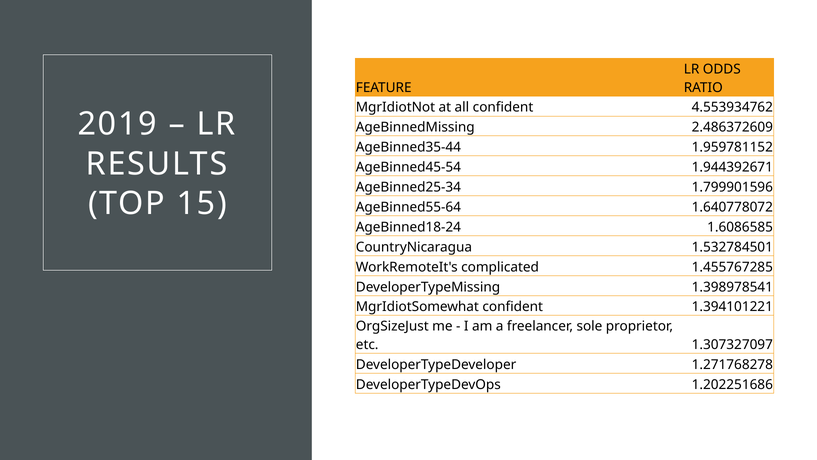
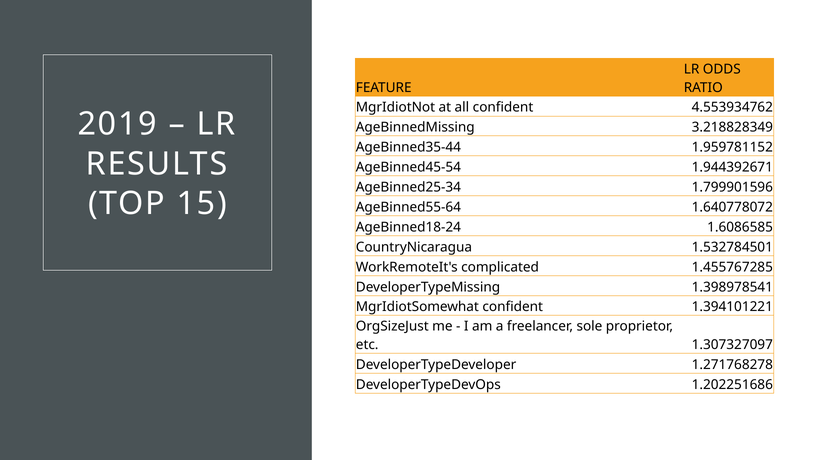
2.486372609: 2.486372609 -> 3.218828349
